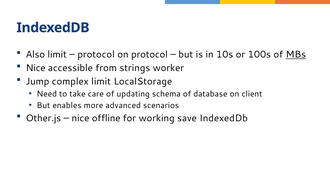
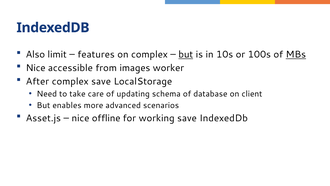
protocol at (96, 54): protocol -> features
on protocol: protocol -> complex
but at (186, 54) underline: none -> present
strings: strings -> images
Jump: Jump -> After
complex limit: limit -> save
Other.js: Other.js -> Asset.js
